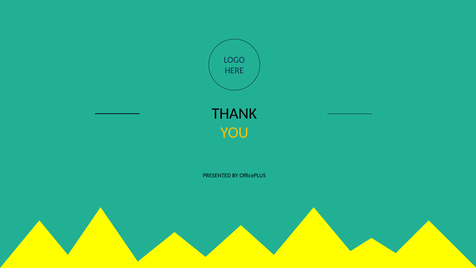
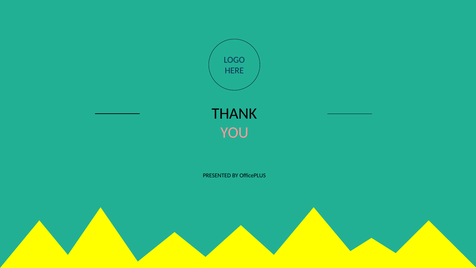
YOU colour: yellow -> pink
